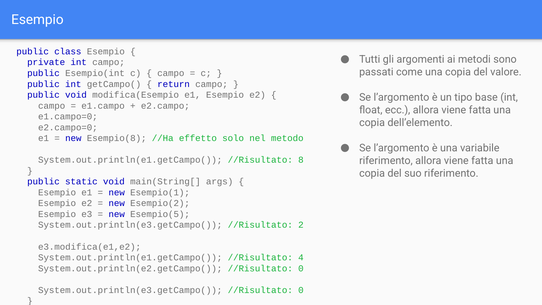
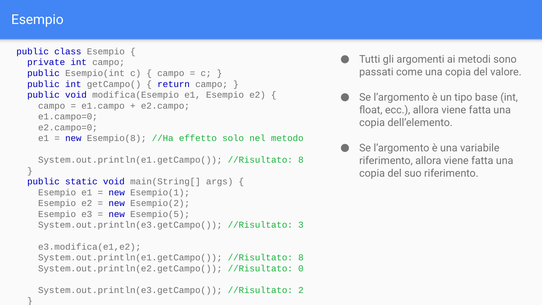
2: 2 -> 3
4 at (301, 257): 4 -> 8
System.out.println(e3.getCampo( //Risultato 0: 0 -> 2
